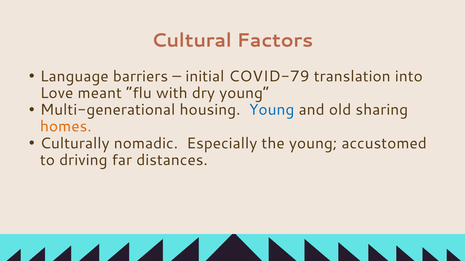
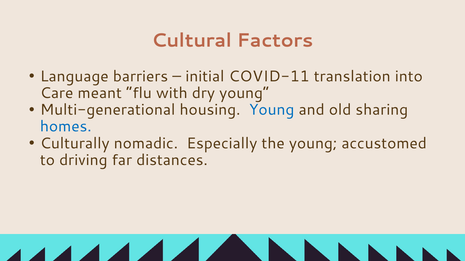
COVID-79: COVID-79 -> COVID-11
Love: Love -> Care
homes colour: orange -> blue
